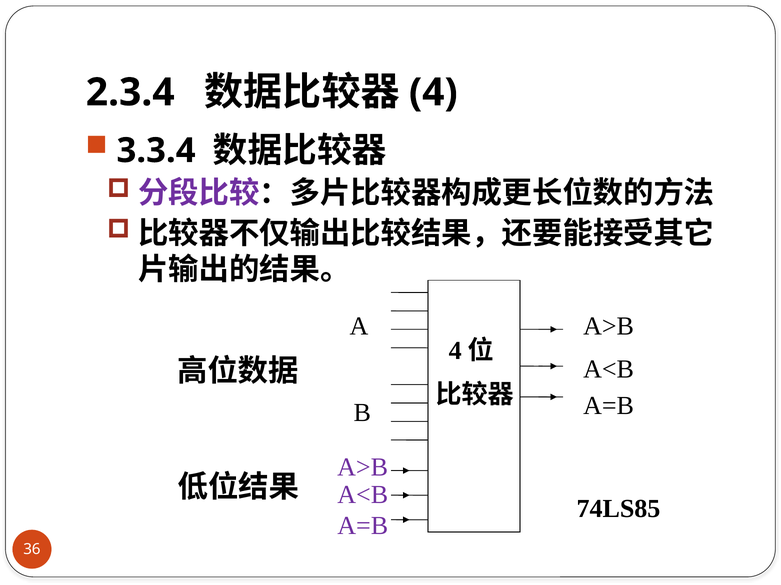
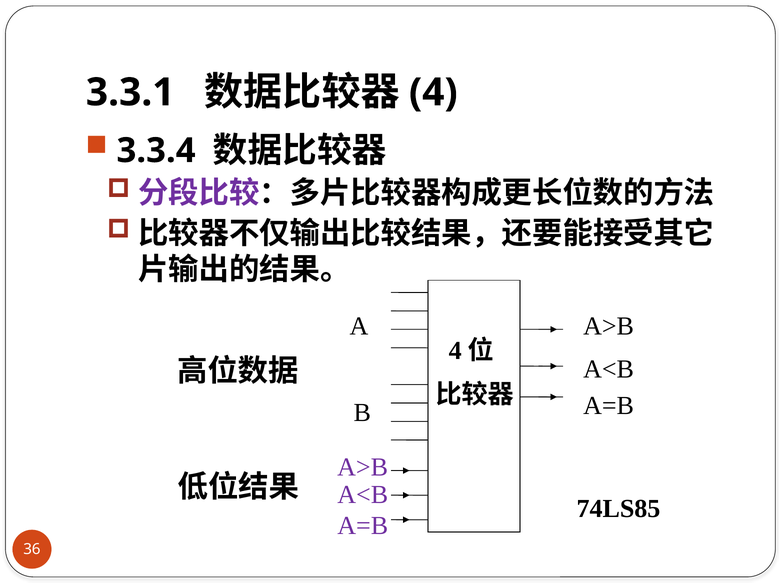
2.3.4: 2.3.4 -> 3.3.1
